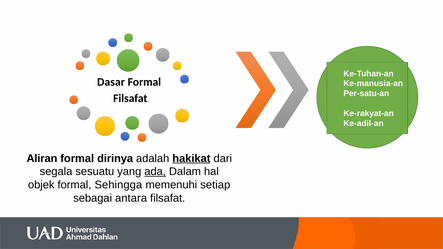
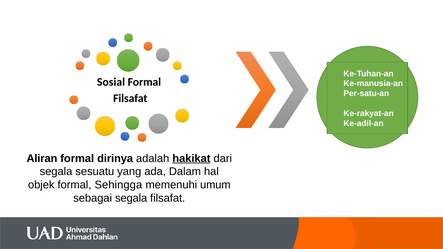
Dasar: Dasar -> Sosial
ada underline: present -> none
setiap: setiap -> umum
sebagai antara: antara -> segala
